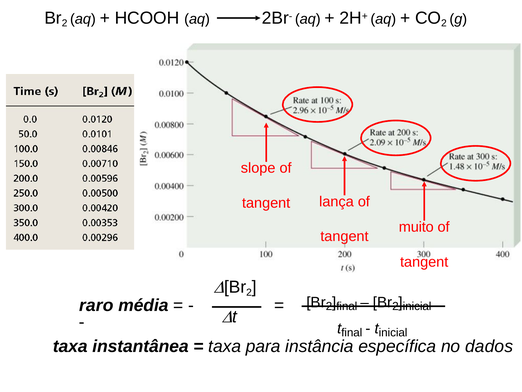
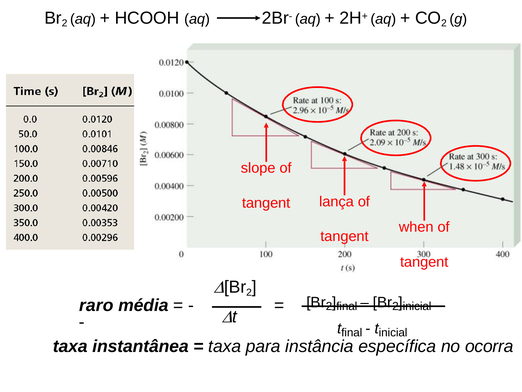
muito: muito -> when
dados: dados -> ocorra
